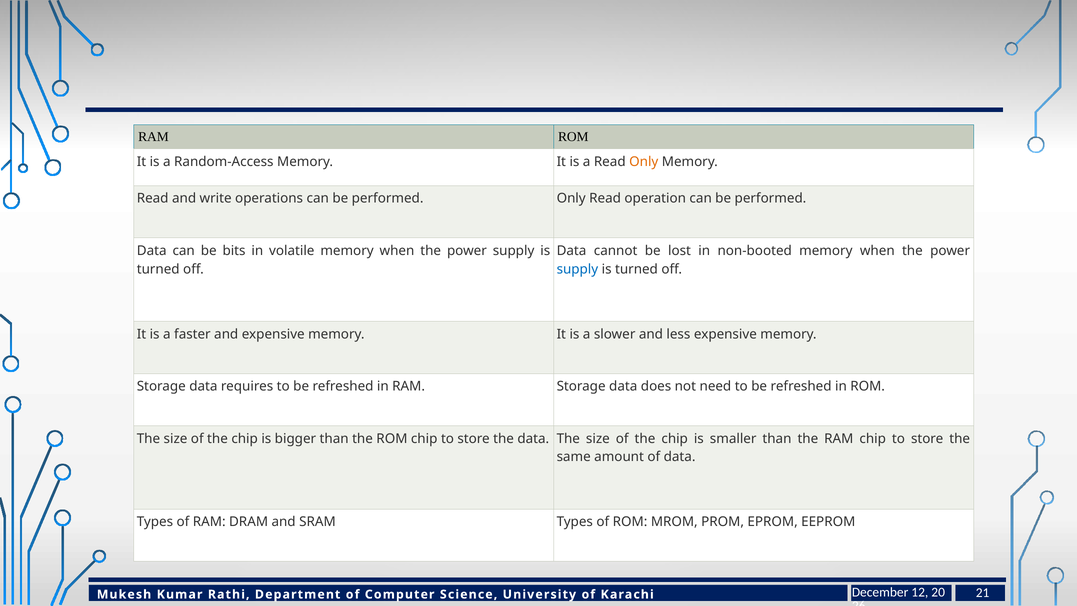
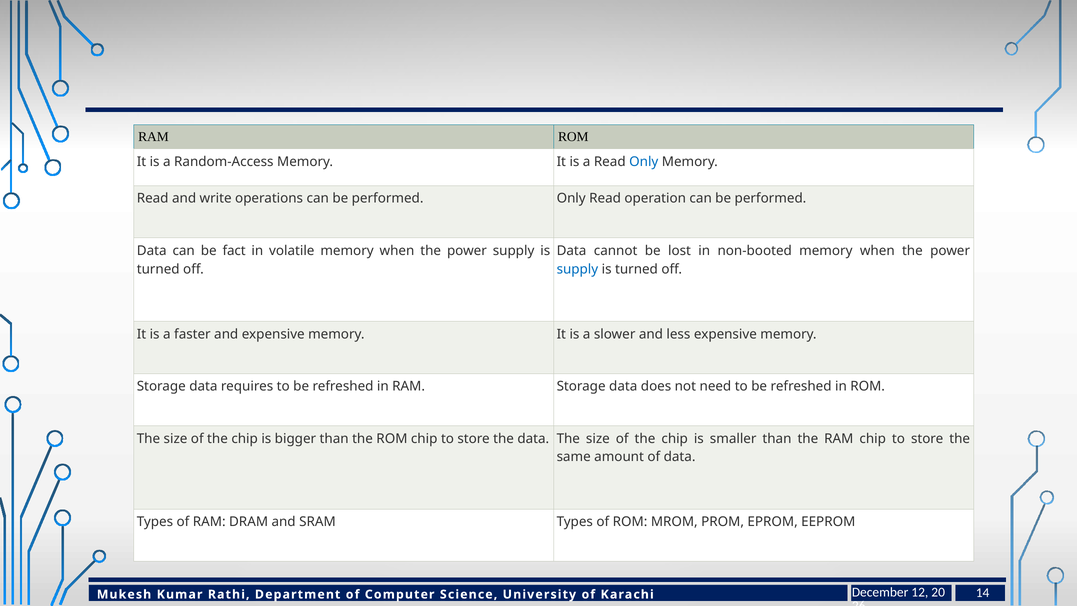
Only at (644, 162) colour: orange -> blue
bits: bits -> fact
21: 21 -> 14
